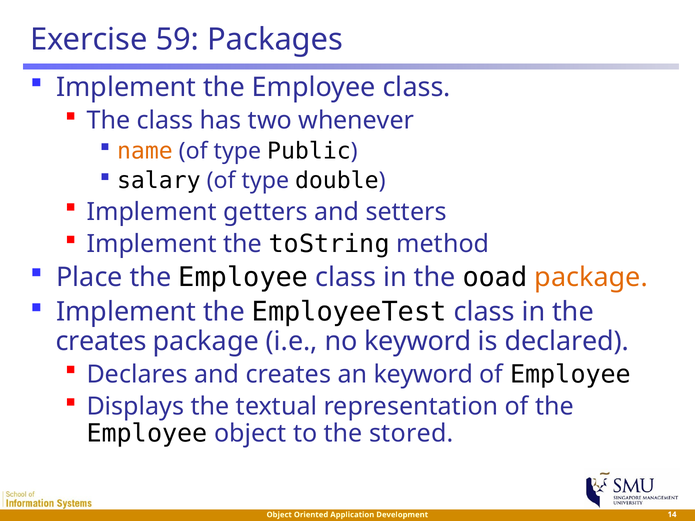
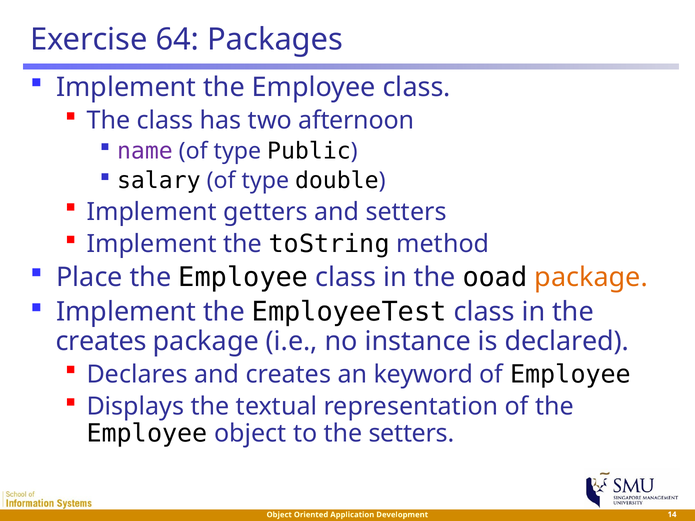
59: 59 -> 64
whenever: whenever -> afternoon
name colour: orange -> purple
no keyword: keyword -> instance
the stored: stored -> setters
